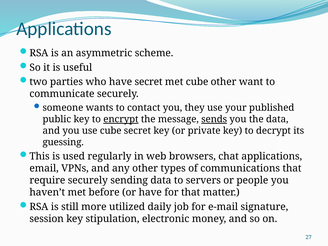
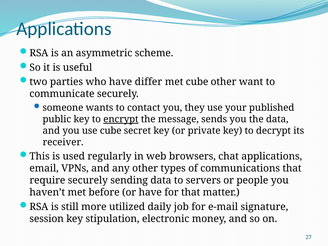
have secret: secret -> differ
sends underline: present -> none
guessing: guessing -> receiver
